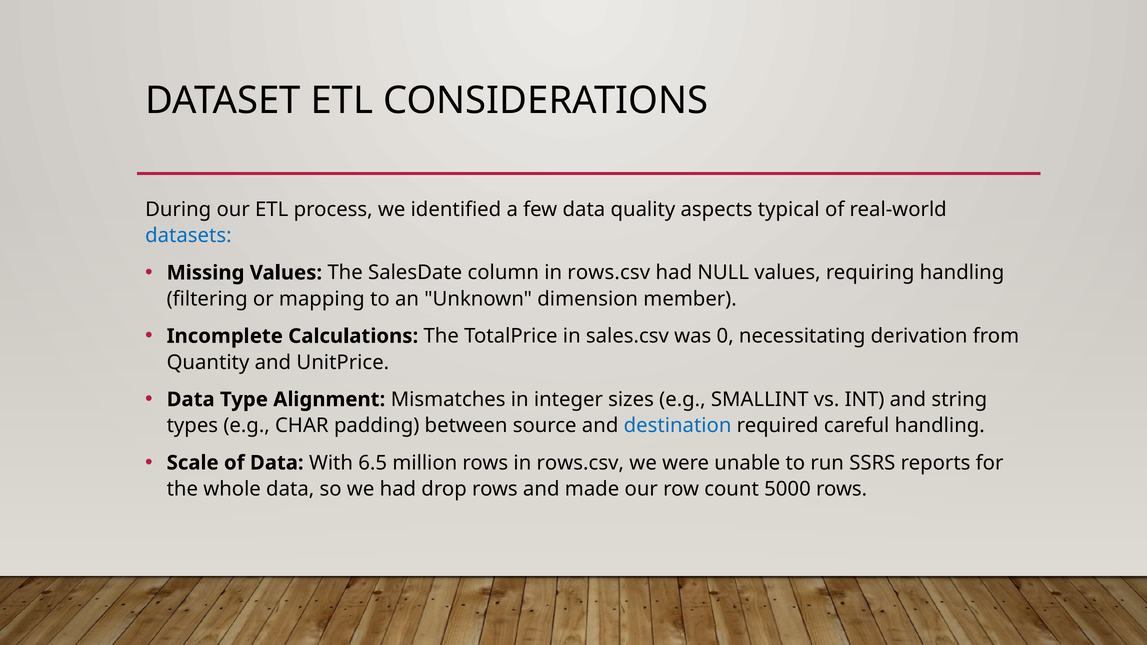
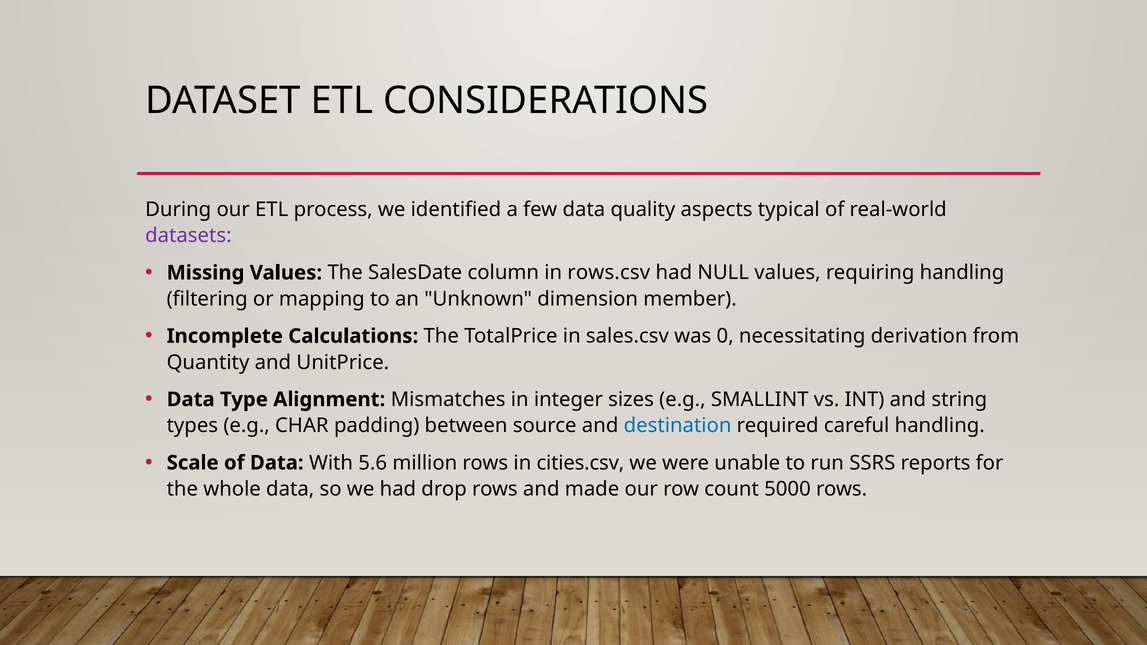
datasets colour: blue -> purple
6.5: 6.5 -> 5.6
rows in rows.csv: rows.csv -> cities.csv
